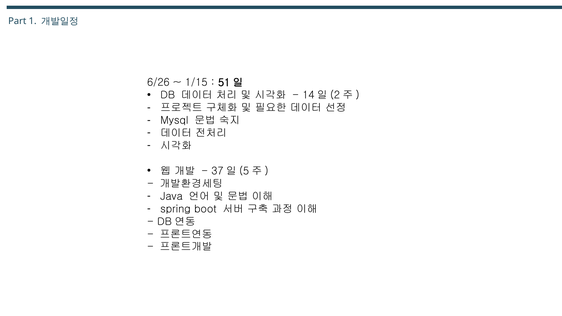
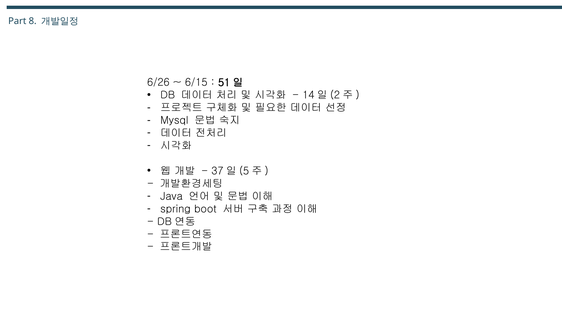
1: 1 -> 8
1/15: 1/15 -> 6/15
